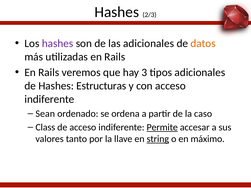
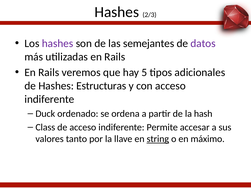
las adicionales: adicionales -> semejantes
datos colour: orange -> purple
3: 3 -> 5
Sean: Sean -> Duck
caso: caso -> hash
Permite underline: present -> none
